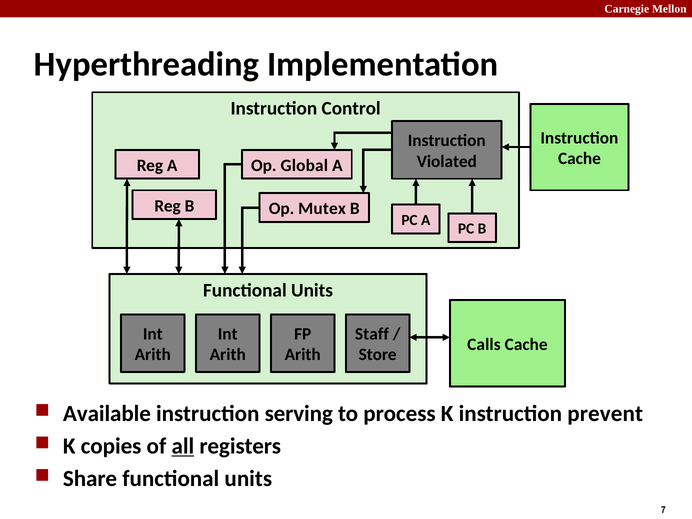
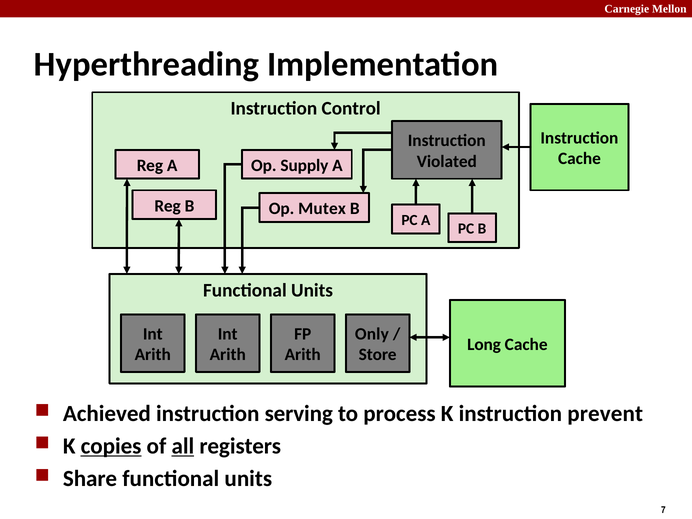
Global: Global -> Supply
Staff: Staff -> Only
Calls: Calls -> Long
Available: Available -> Achieved
copies underline: none -> present
